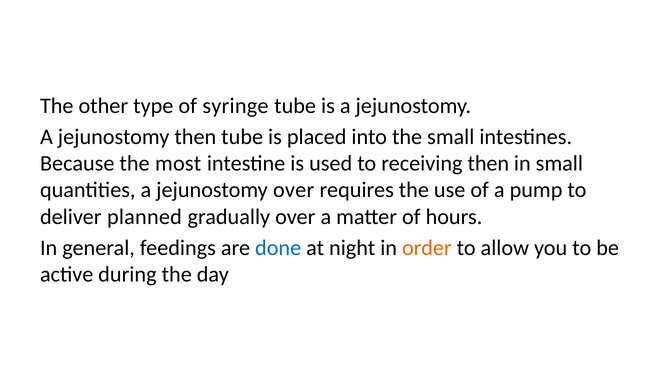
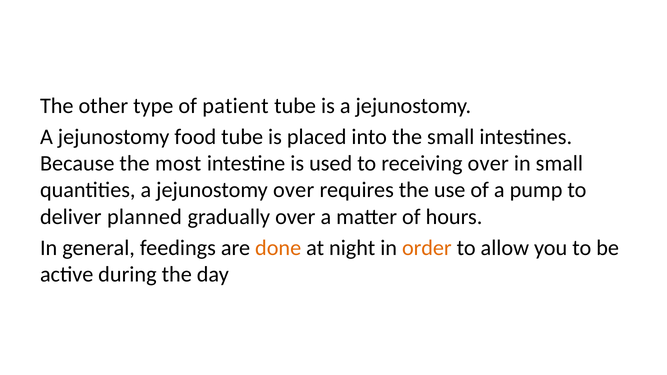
syringe: syringe -> patient
jejunostomy then: then -> food
receiving then: then -> over
done colour: blue -> orange
